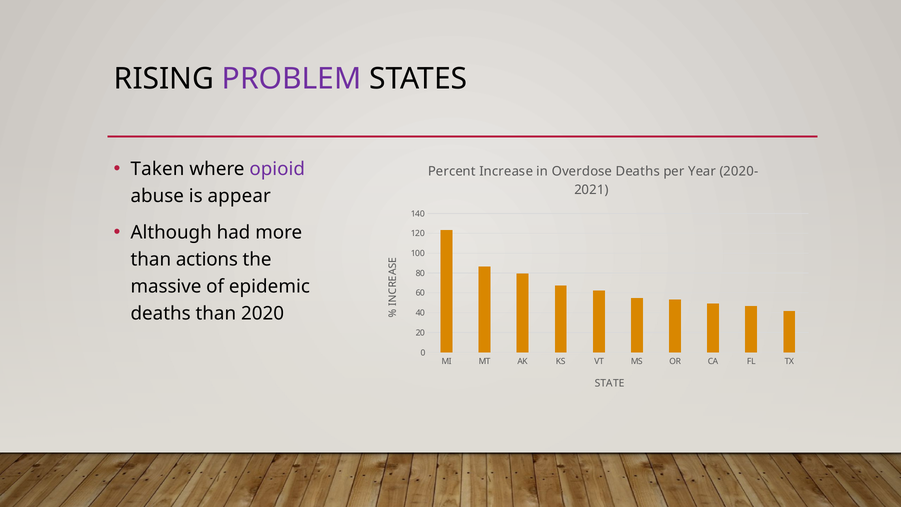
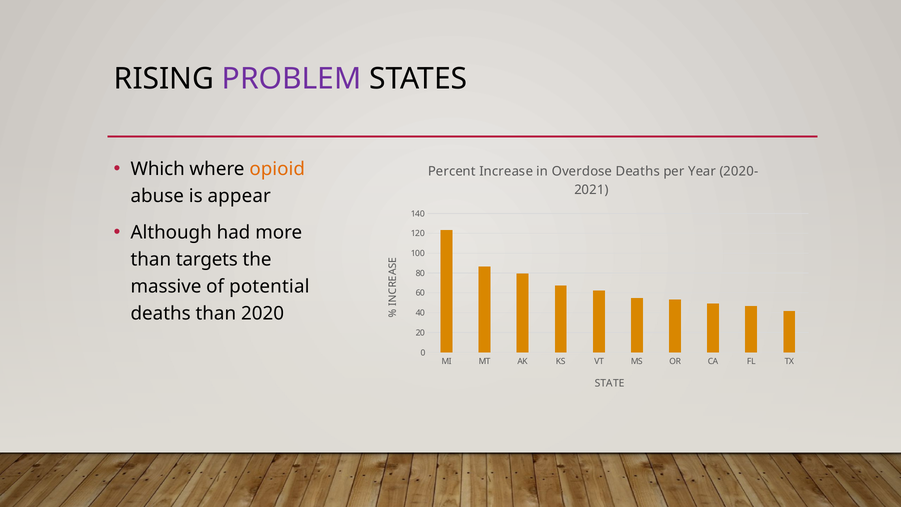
Taken: Taken -> Which
opioid colour: purple -> orange
actions: actions -> targets
epidemic: epidemic -> potential
